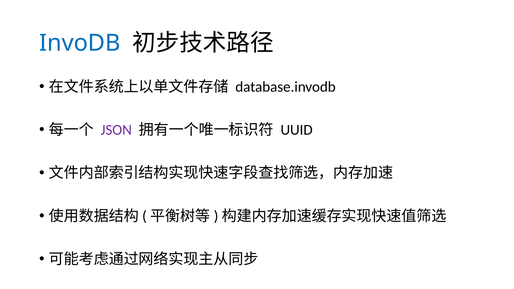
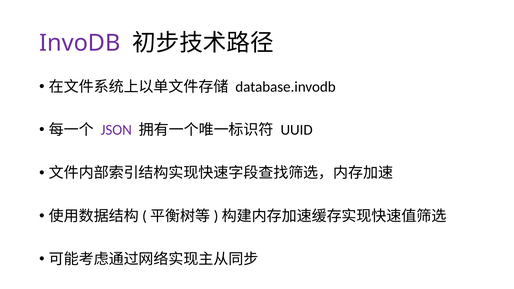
InvoDB colour: blue -> purple
